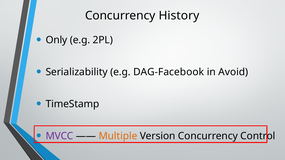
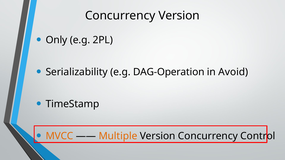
Concurrency History: History -> Version
DAG-Facebook: DAG-Facebook -> DAG-Operation
MVCC colour: purple -> orange
